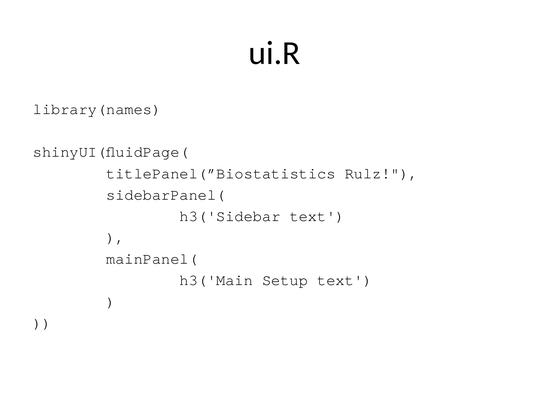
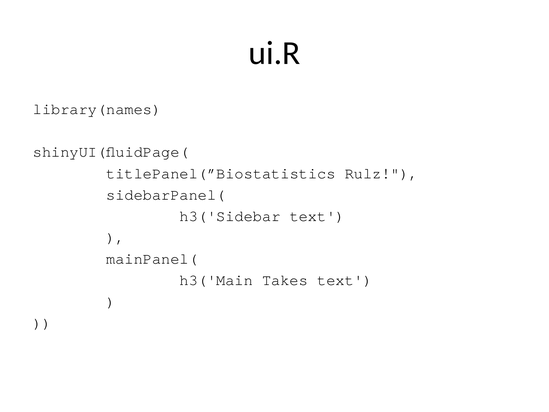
Setup: Setup -> Takes
